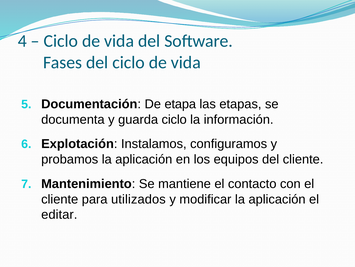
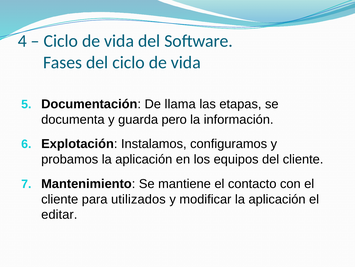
etapa: etapa -> llama
guarda ciclo: ciclo -> pero
